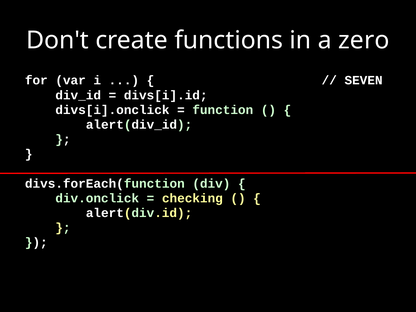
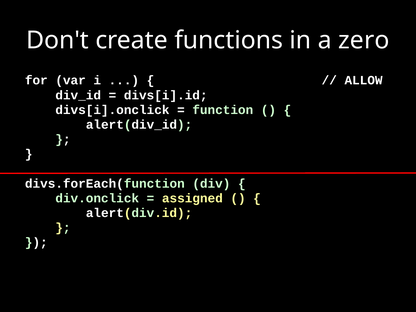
SEVEN: SEVEN -> ALLOW
checking: checking -> assigned
